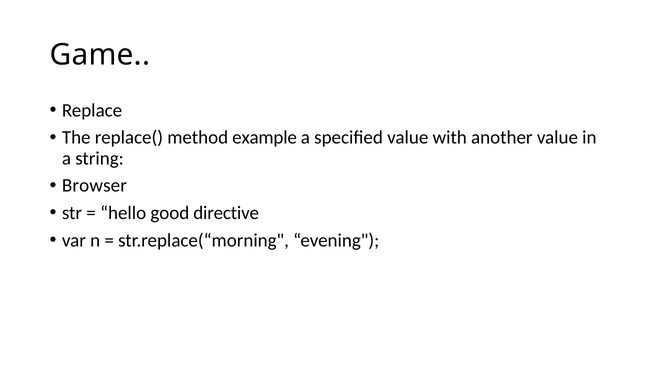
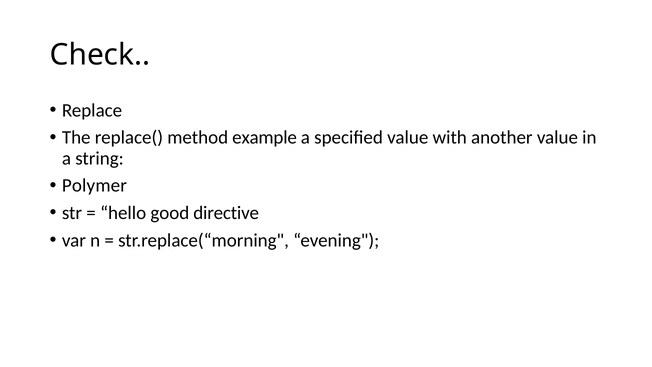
Game: Game -> Check
Browser: Browser -> Polymer
